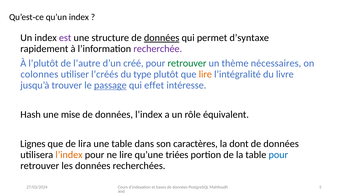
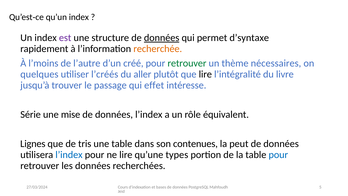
recherchée colour: purple -> orange
l’plutôt: l’plutôt -> l’moins
colonnes: colonnes -> quelques
type: type -> aller
lire at (205, 74) colour: orange -> black
passage underline: present -> none
Hash: Hash -> Série
lira: lira -> tris
caractères: caractères -> contenues
dont: dont -> peut
l’index at (69, 155) colour: orange -> blue
triées: triées -> types
